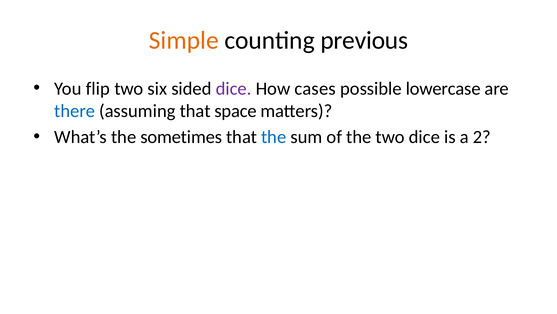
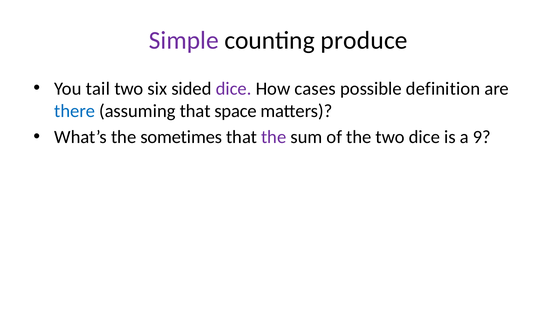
Simple colour: orange -> purple
previous: previous -> produce
flip: flip -> tail
lowercase: lowercase -> definition
the at (274, 137) colour: blue -> purple
2: 2 -> 9
